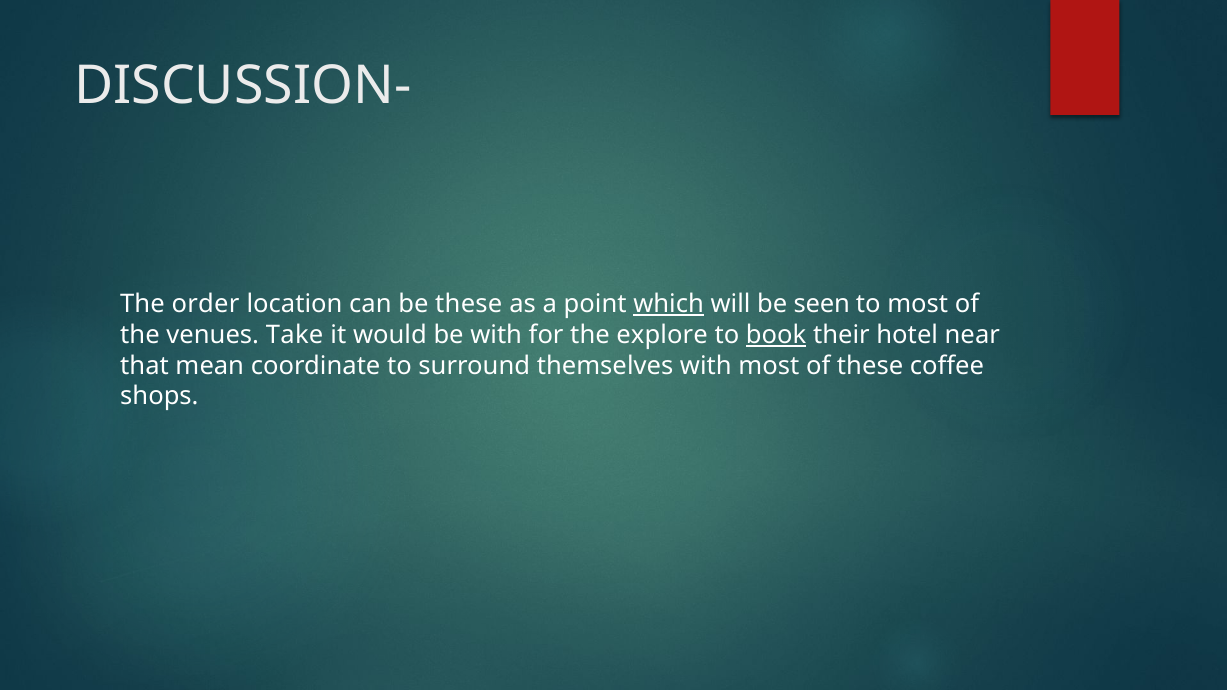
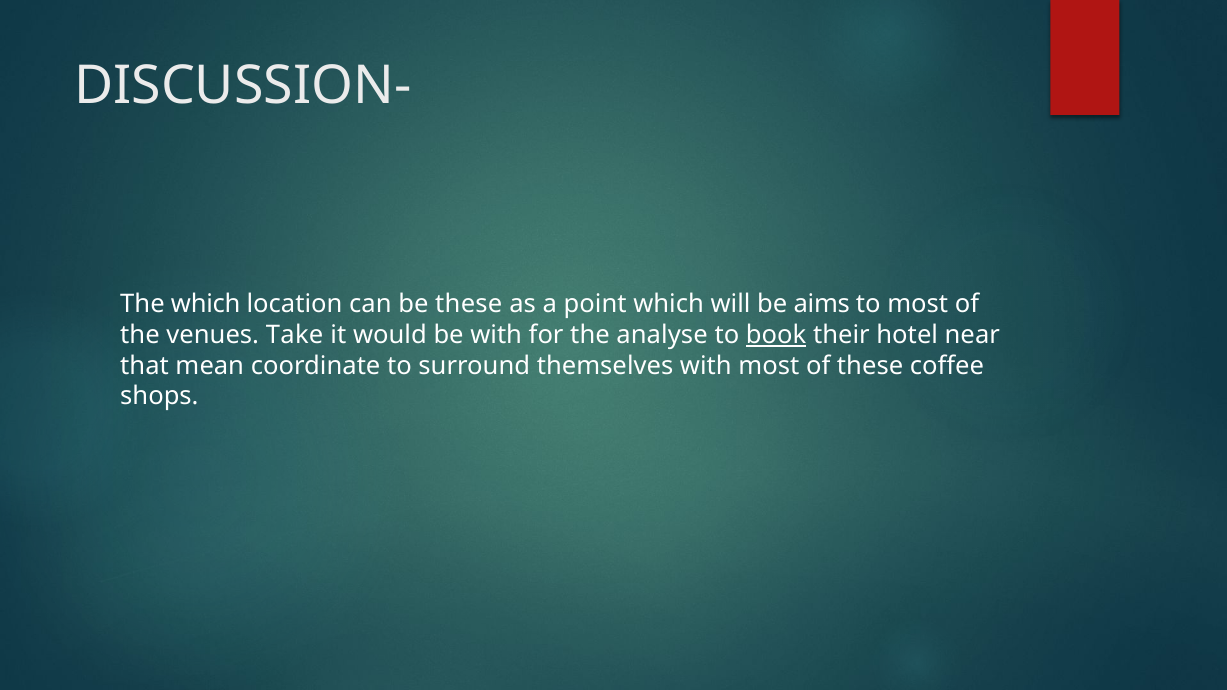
The order: order -> which
which at (669, 304) underline: present -> none
seen: seen -> aims
explore: explore -> analyse
